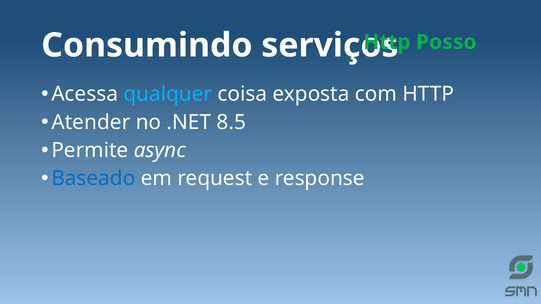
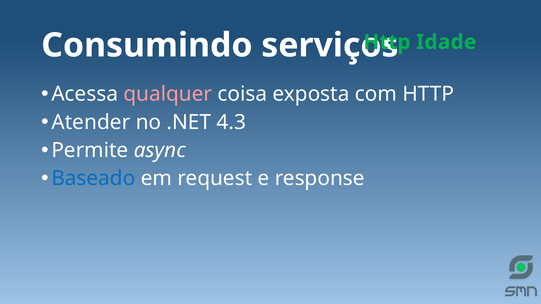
Posso: Posso -> Idade
qualquer colour: light blue -> pink
8.5: 8.5 -> 4.3
